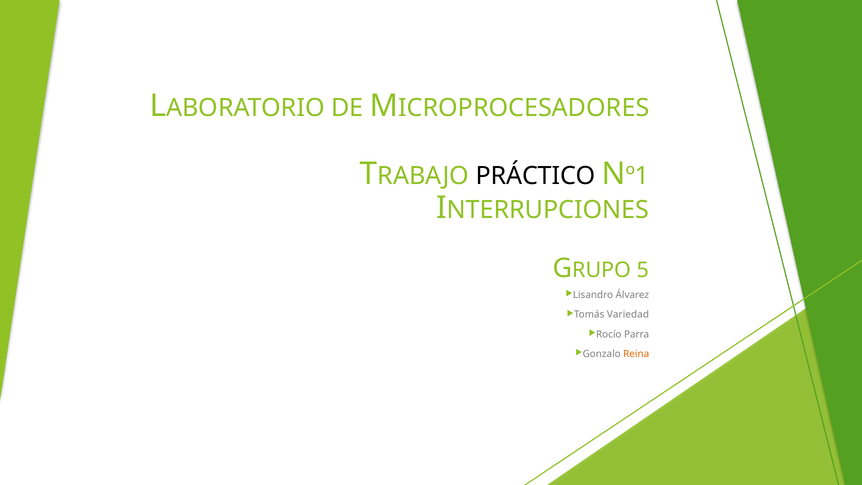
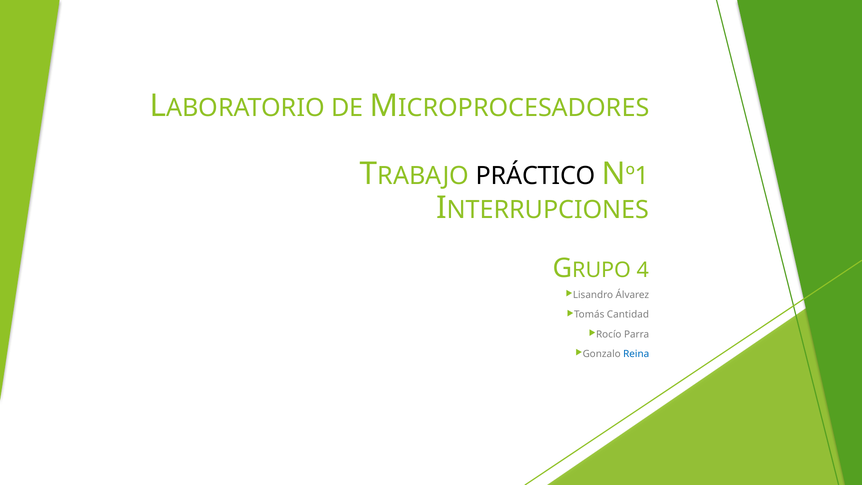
5: 5 -> 4
Variedad: Variedad -> Cantidad
Reina colour: orange -> blue
